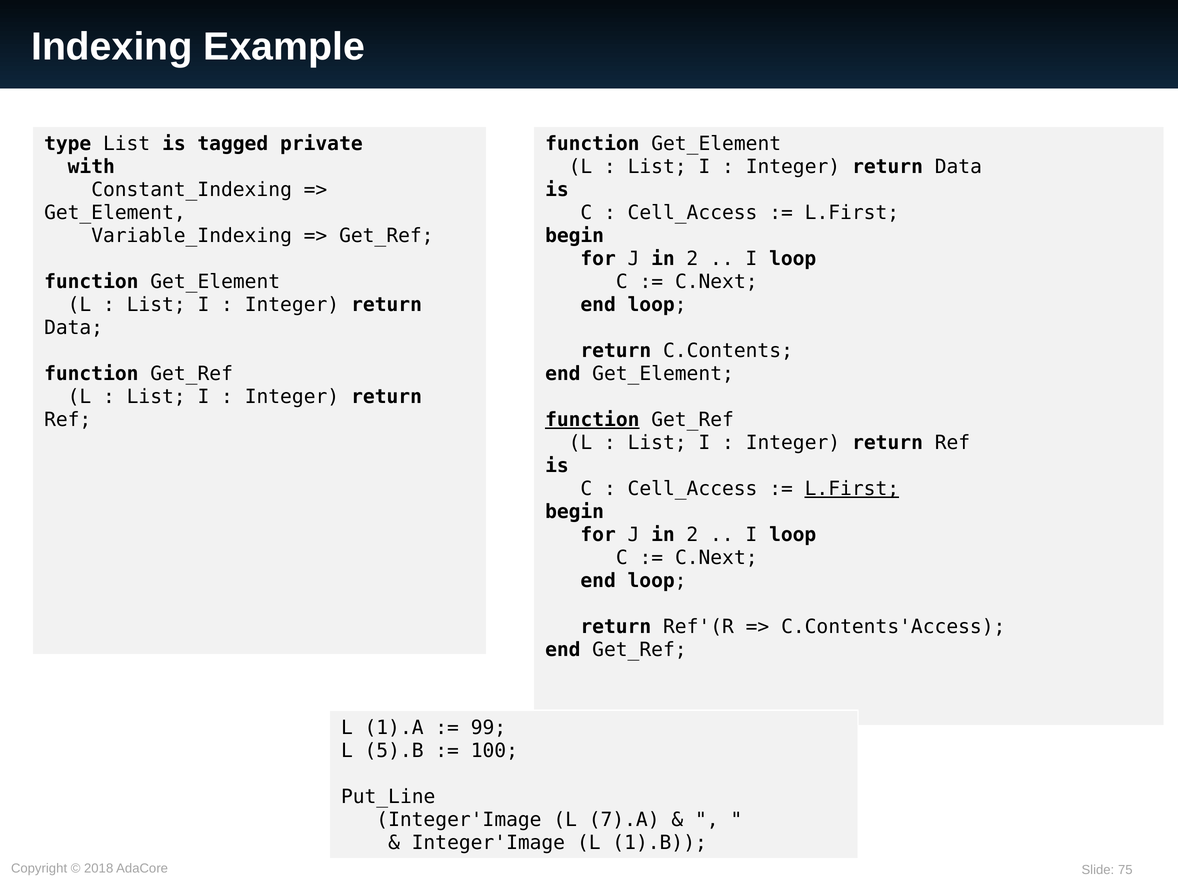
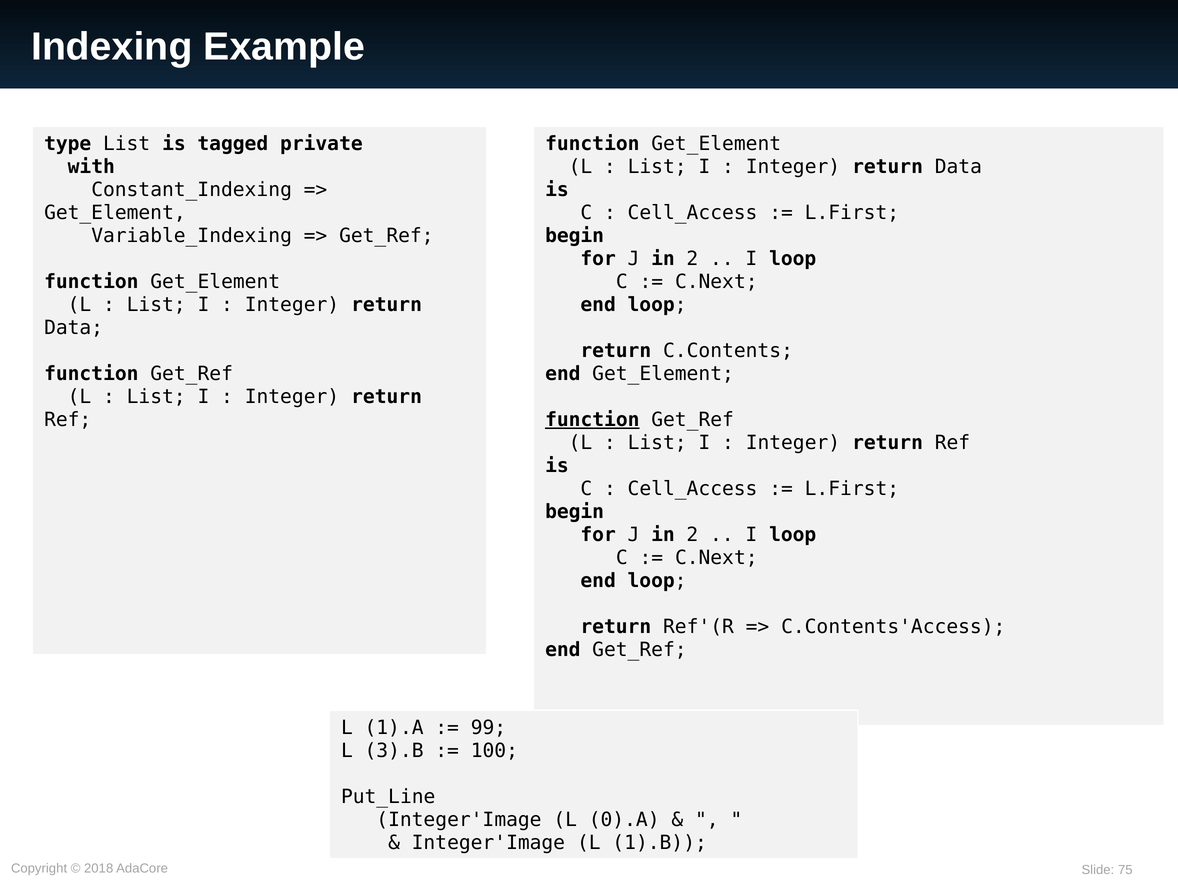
L.First at (852, 489) underline: present -> none
5).B: 5).B -> 3).B
7).A: 7).A -> 0).A
